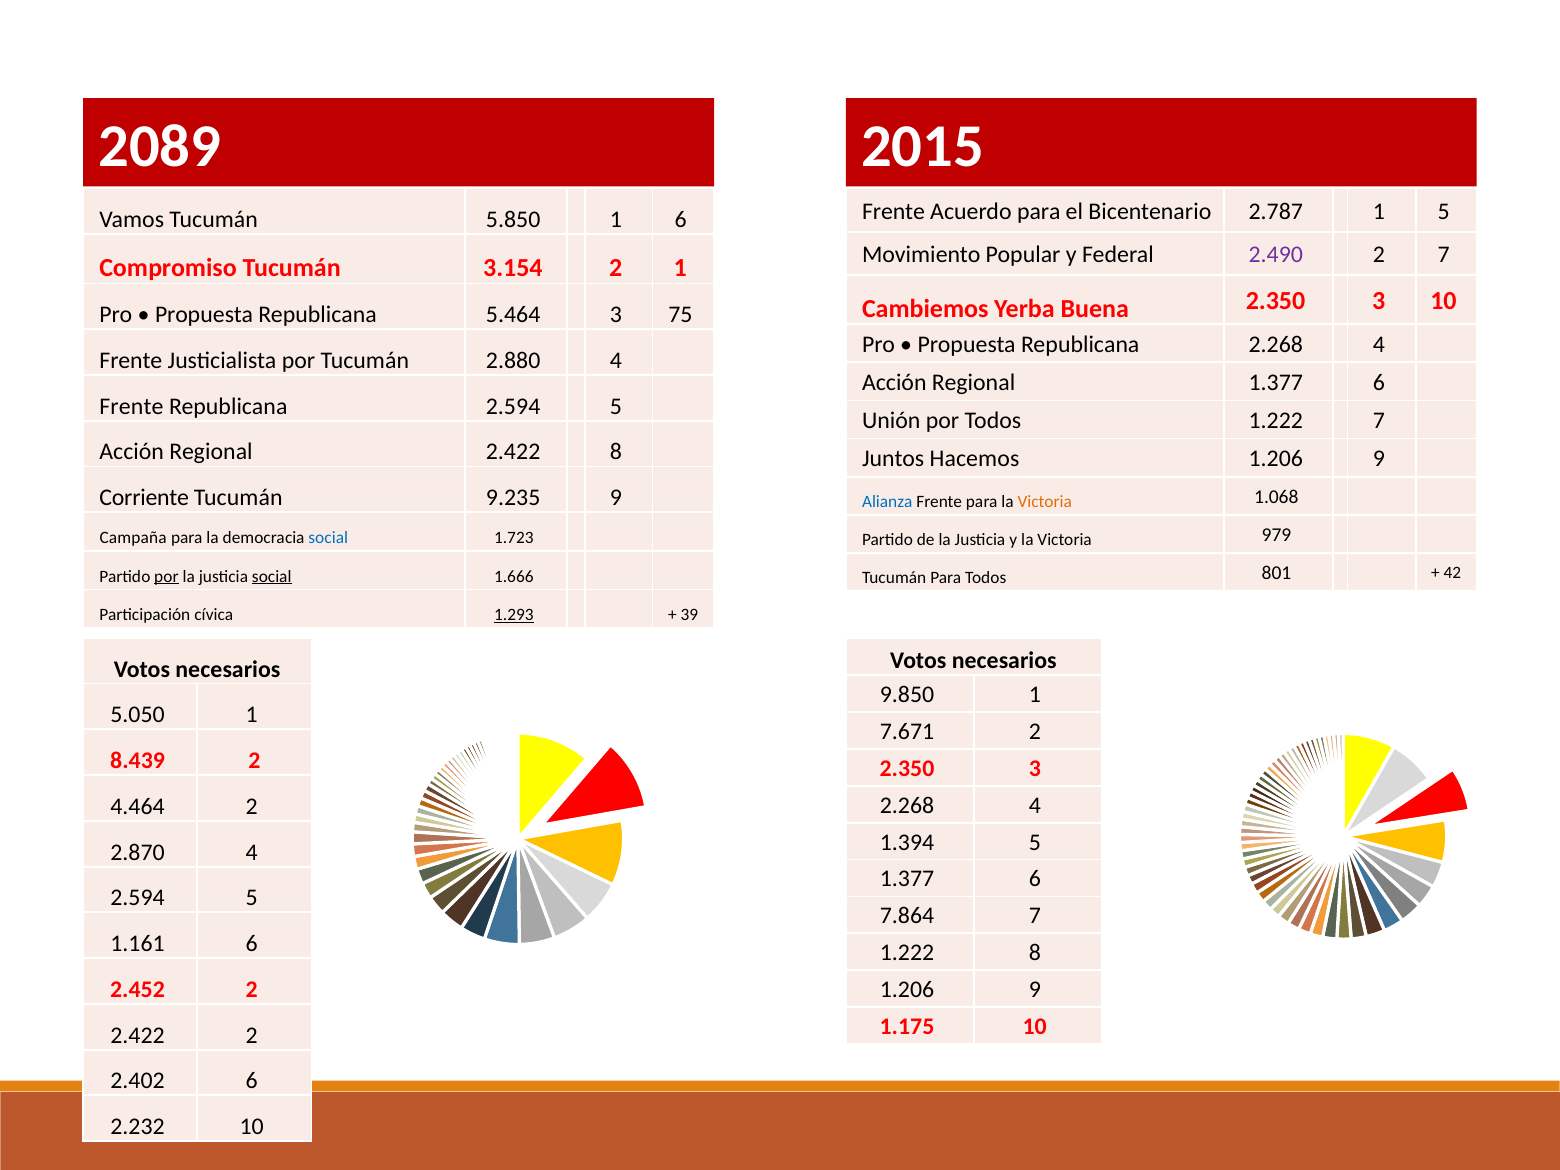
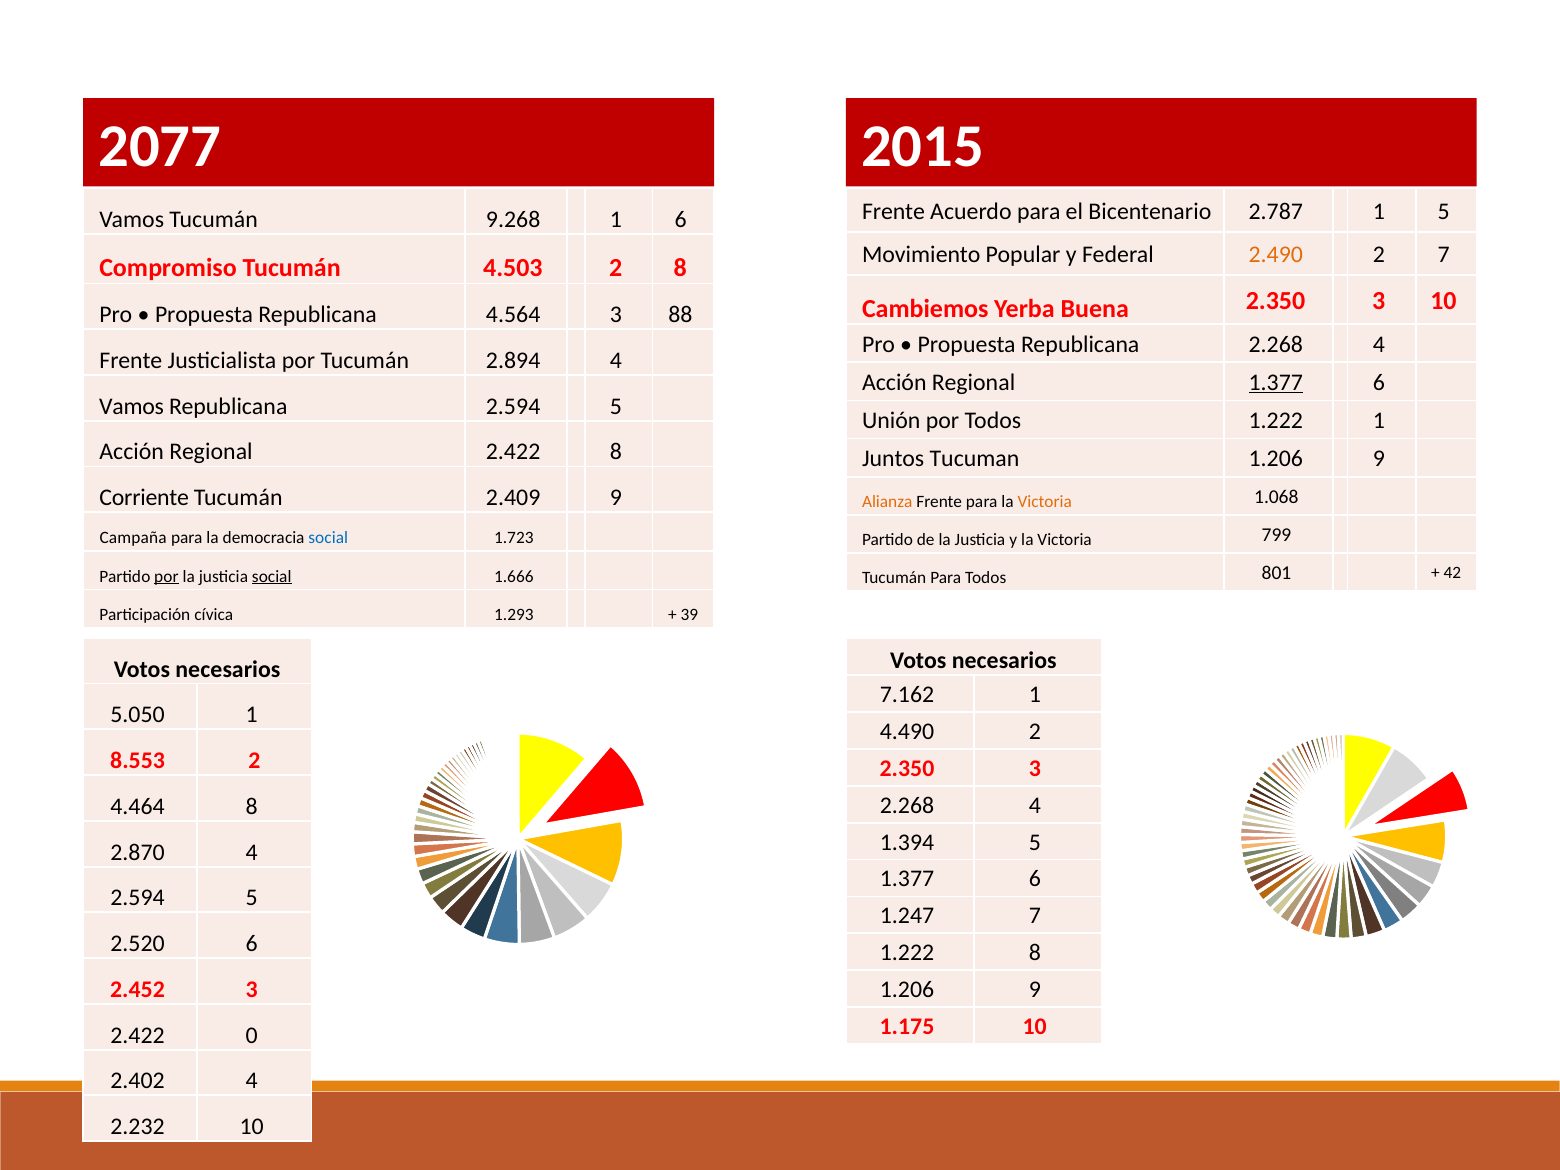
2089: 2089 -> 2077
5.850: 5.850 -> 9.268
2.490 colour: purple -> orange
3.154: 3.154 -> 4.503
2 1: 1 -> 8
5.464: 5.464 -> 4.564
75: 75 -> 88
2.880: 2.880 -> 2.894
1.377 at (1276, 383) underline: none -> present
Frente at (131, 406): Frente -> Vamos
1.222 7: 7 -> 1
Hacemos: Hacemos -> Tucuman
9.235: 9.235 -> 2.409
Alianza colour: blue -> orange
979: 979 -> 799
1.293 underline: present -> none
9.850: 9.850 -> 7.162
7.671: 7.671 -> 4.490
8.439: 8.439 -> 8.553
4.464 2: 2 -> 8
7.864: 7.864 -> 1.247
1.161: 1.161 -> 2.520
2.452 2: 2 -> 3
2.422 2: 2 -> 0
2.402 6: 6 -> 4
